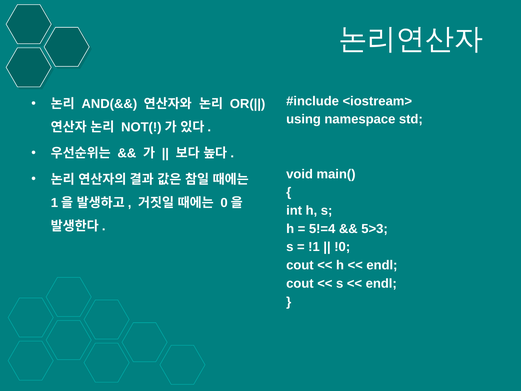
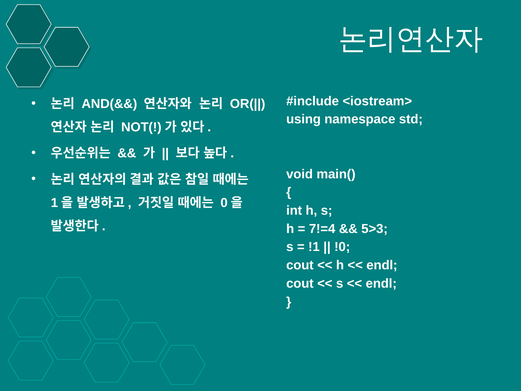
5!=4: 5!=4 -> 7!=4
